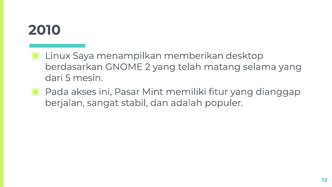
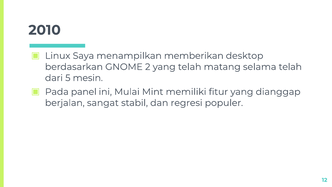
selama yang: yang -> telah
akses: akses -> panel
Pasar: Pasar -> Mulai
adalah: adalah -> regresi
